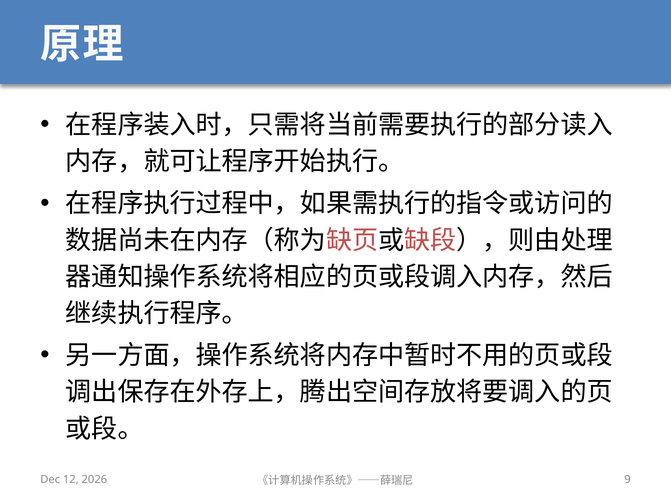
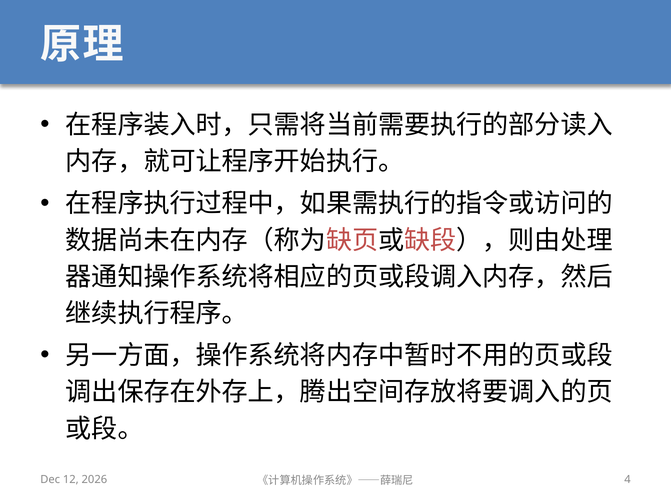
9: 9 -> 4
